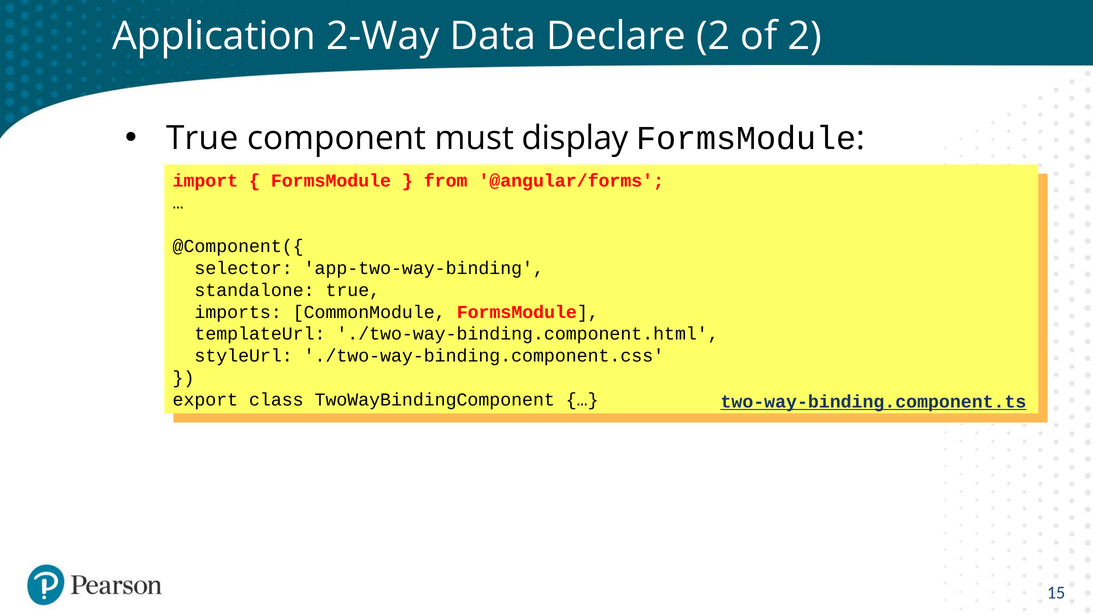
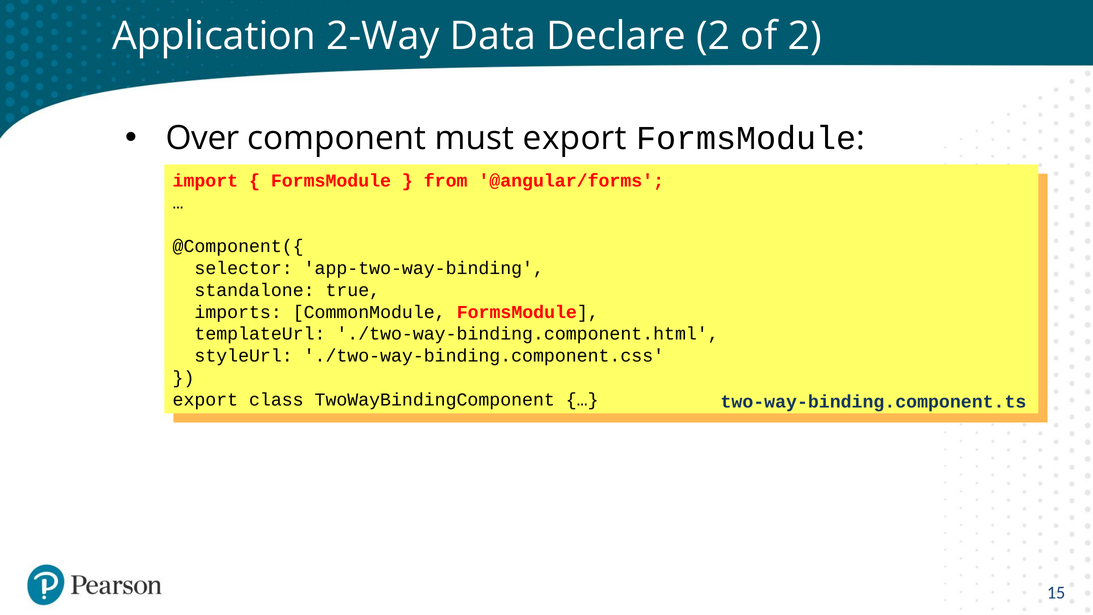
True at (202, 138): True -> Over
must display: display -> export
two-way-binding.component.ts underline: present -> none
